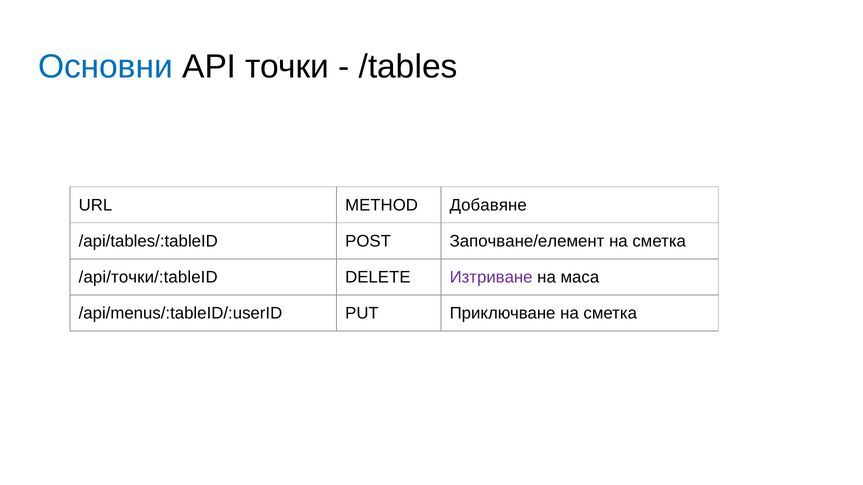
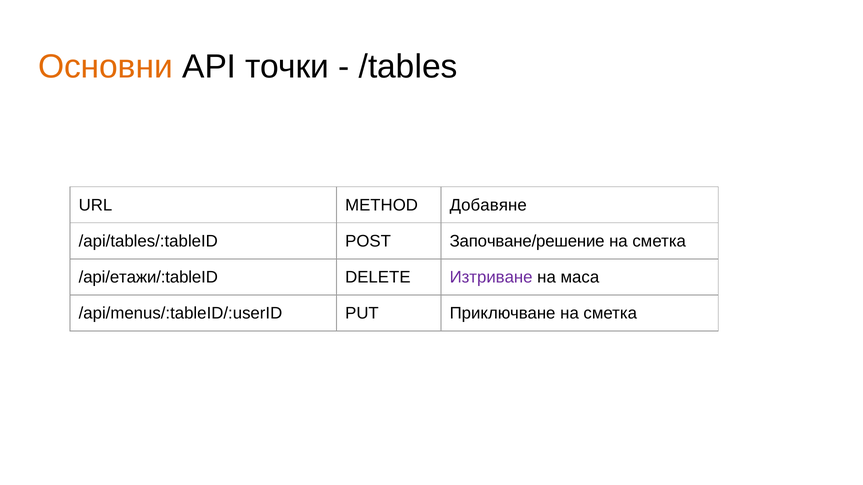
Основни colour: blue -> orange
Започване/елемент: Започване/елемент -> Започване/решение
/api/точки/:tableID: /api/точки/:tableID -> /api/етажи/:tableID
